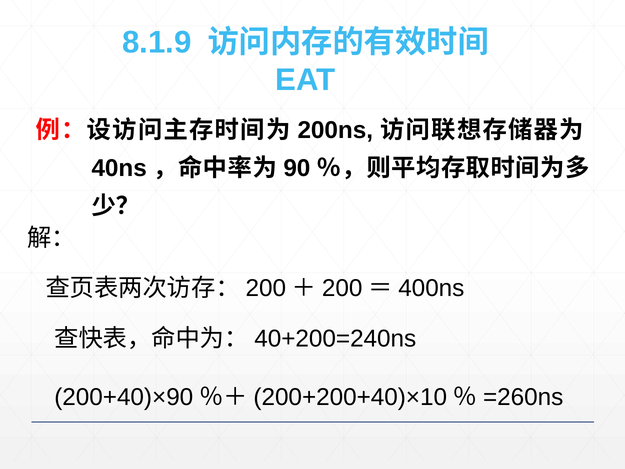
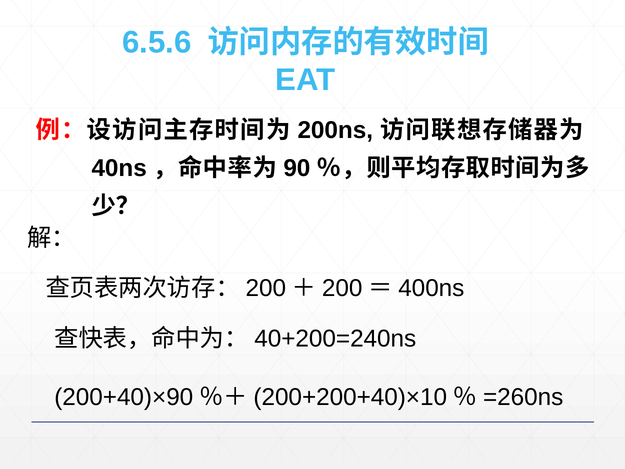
8.1.9: 8.1.9 -> 6.5.6
